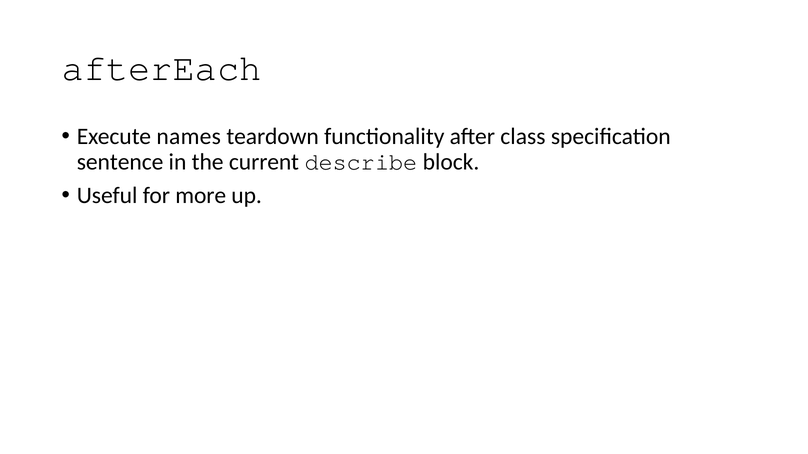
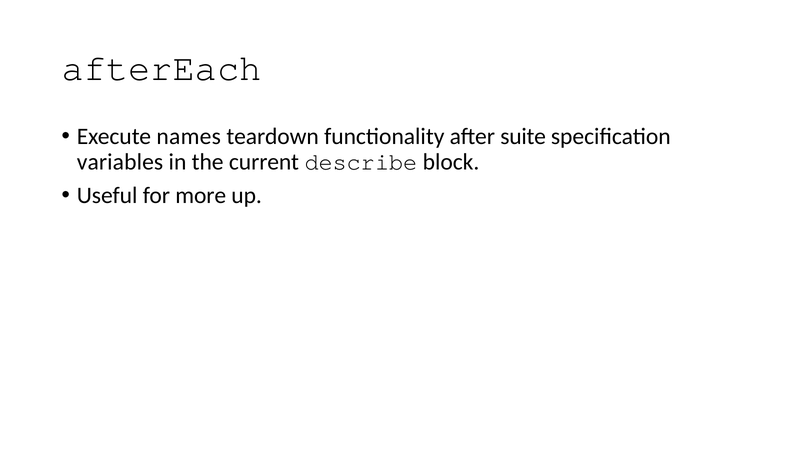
class: class -> suite
sentence: sentence -> variables
